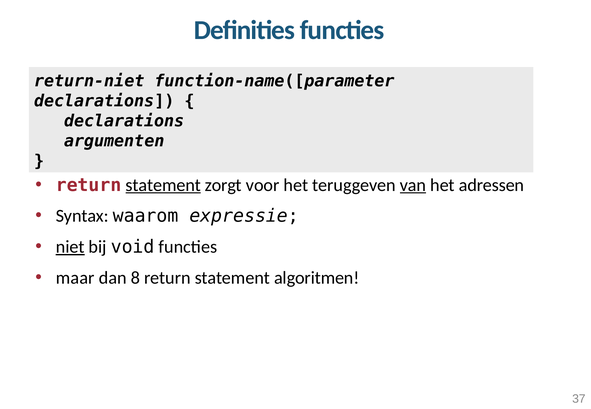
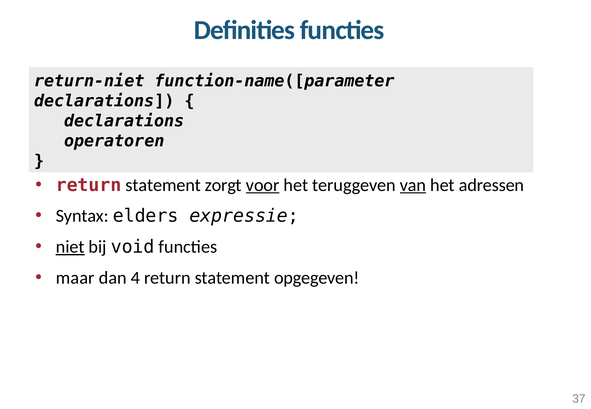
argumenten: argumenten -> operatoren
statement at (163, 185) underline: present -> none
voor underline: none -> present
waarom: waarom -> elders
8: 8 -> 4
algoritmen: algoritmen -> opgegeven
